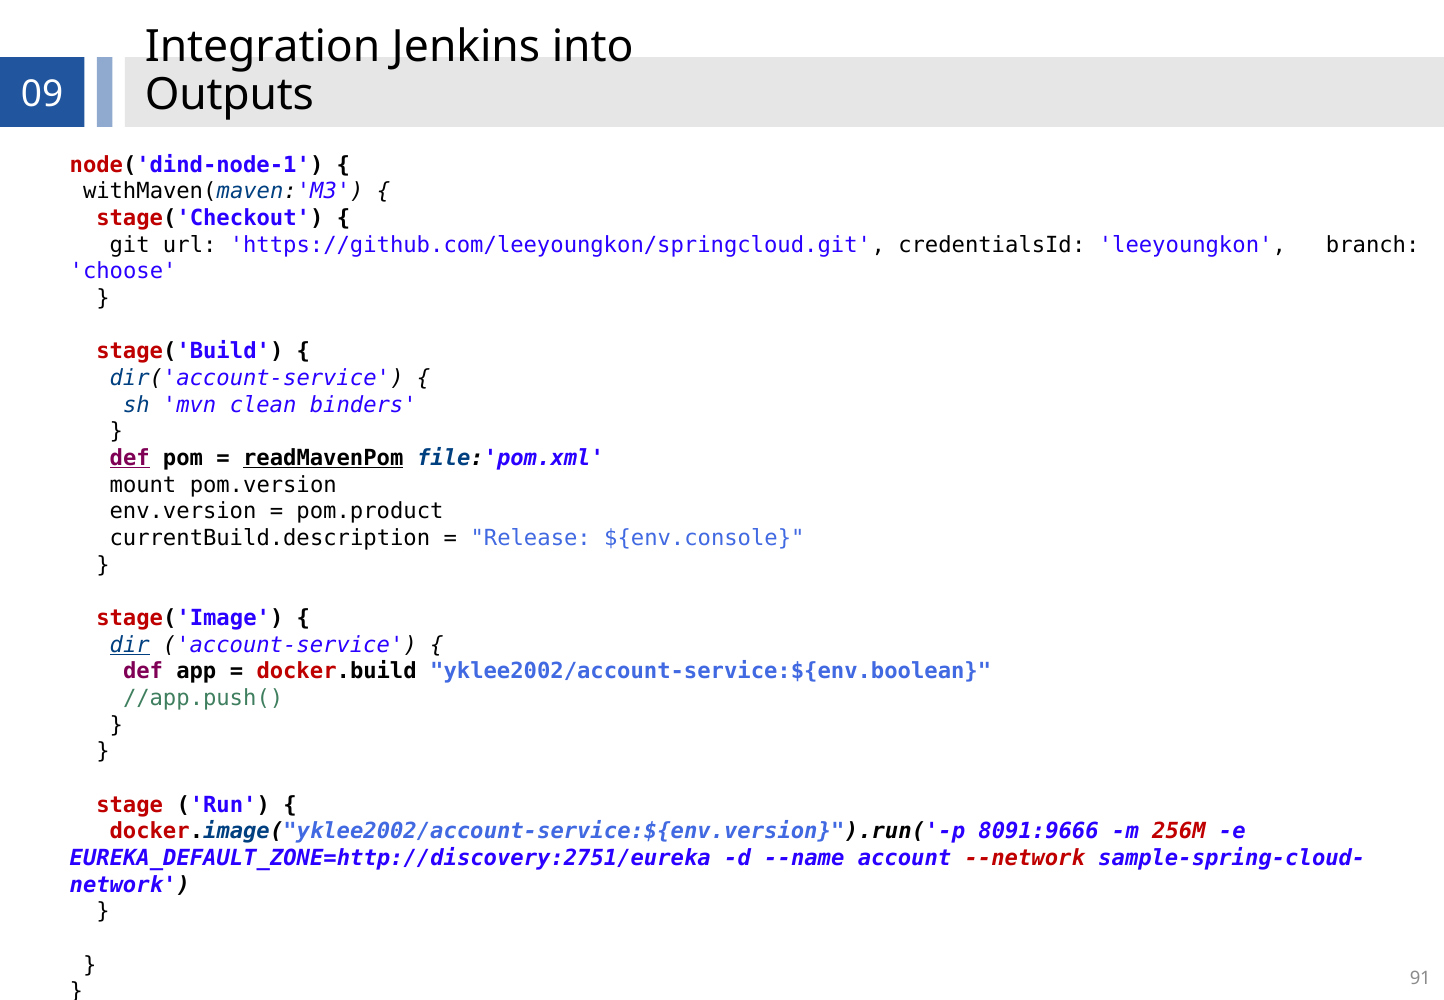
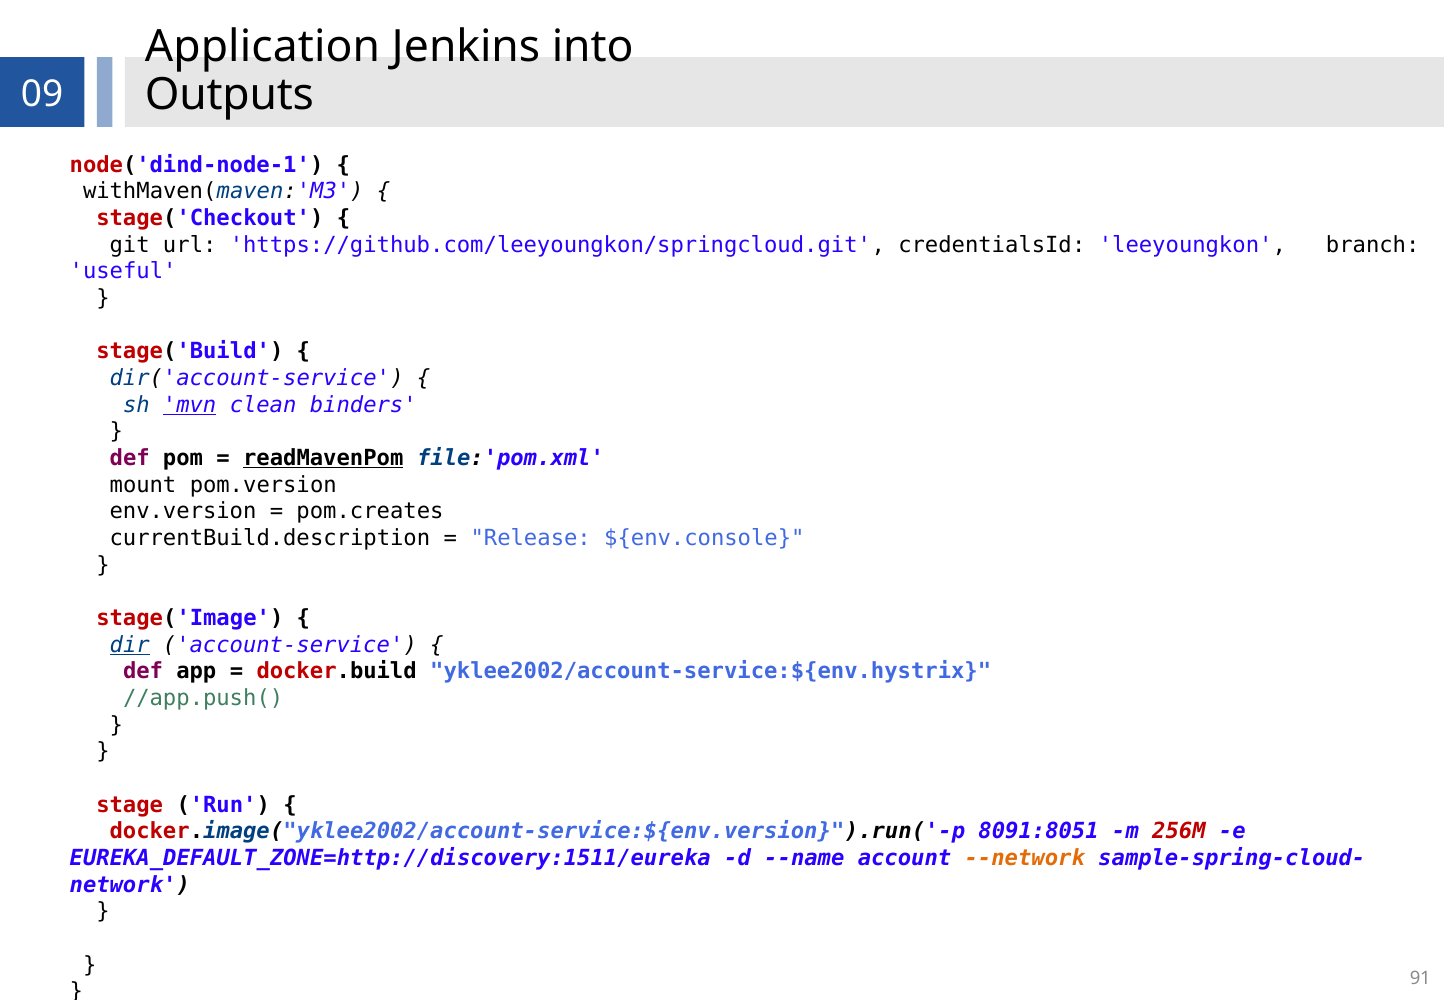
Integration: Integration -> Application
choose: choose -> useful
mvn underline: none -> present
def at (130, 458) underline: present -> none
pom.product: pom.product -> pom.creates
yklee2002/account-service:${env.boolean: yklee2002/account-service:${env.boolean -> yklee2002/account-service:${env.hystrix
8091:9666: 8091:9666 -> 8091:8051
EUREKA_DEFAULT_ZONE=http://discovery:2751/eureka: EUREKA_DEFAULT_ZONE=http://discovery:2751/eureka -> EUREKA_DEFAULT_ZONE=http://discovery:1511/eureka
--network colour: red -> orange
